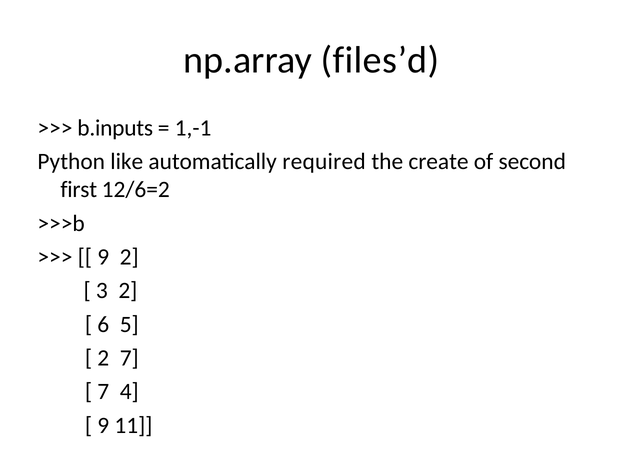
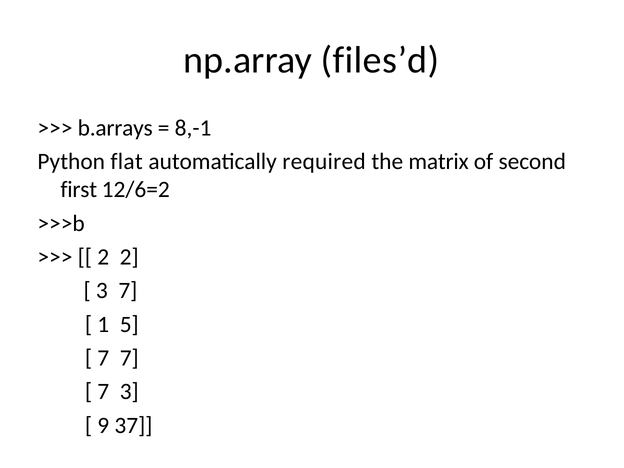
b.inputs: b.inputs -> b.arrays
1,-1: 1,-1 -> 8,-1
like: like -> flat
create: create -> matrix
9 at (103, 257): 9 -> 2
3 2: 2 -> 7
6: 6 -> 1
2 at (103, 358): 2 -> 7
7 4: 4 -> 3
11: 11 -> 37
